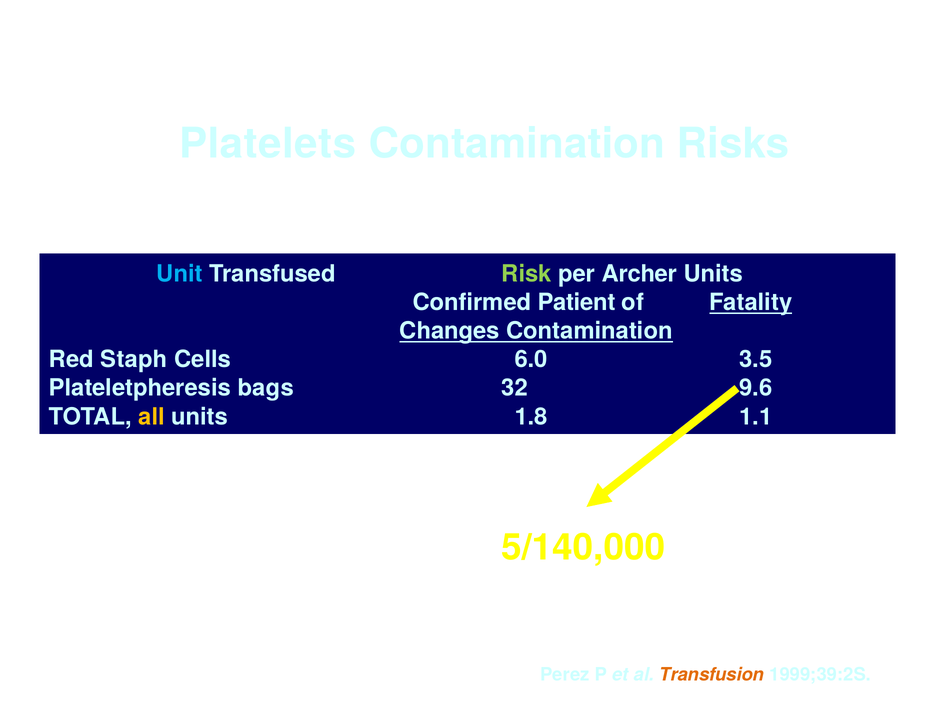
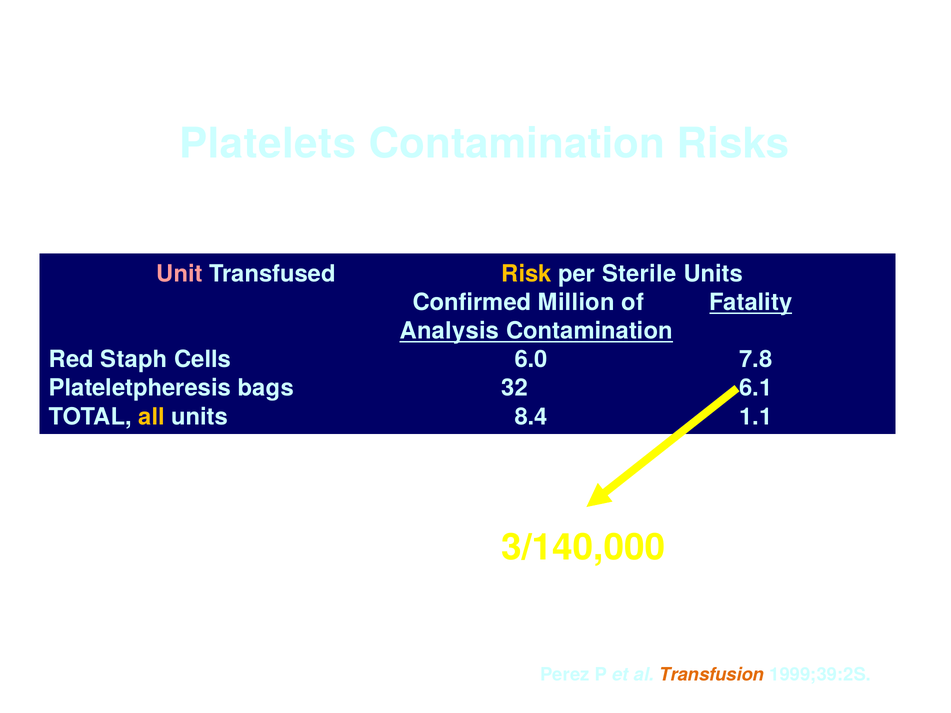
Unit colour: light blue -> pink
Risk colour: light green -> yellow
Archer: Archer -> Sterile
Patient: Patient -> Million
Changes: Changes -> Analysis
3.5: 3.5 -> 7.8
9.6: 9.6 -> 6.1
1.8: 1.8 -> 8.4
5/140,000: 5/140,000 -> 3/140,000
